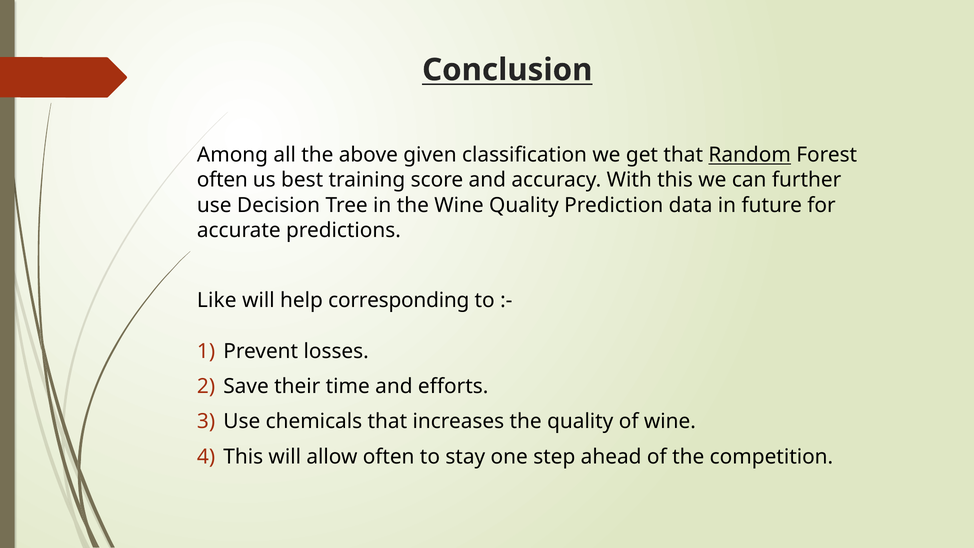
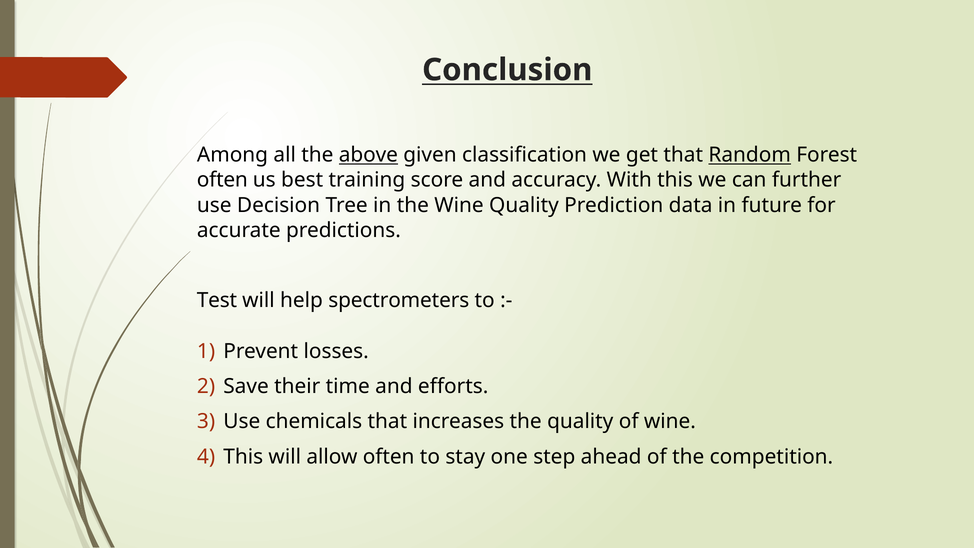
above underline: none -> present
Like: Like -> Test
corresponding: corresponding -> spectrometers
